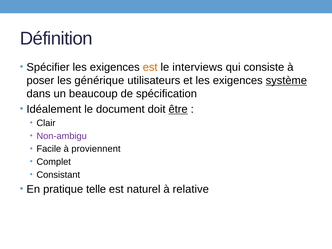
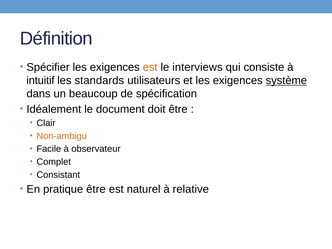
poser: poser -> intuitif
générique: générique -> standards
être at (178, 109) underline: present -> none
Non-ambigu colour: purple -> orange
proviennent: proviennent -> observateur
pratique telle: telle -> être
